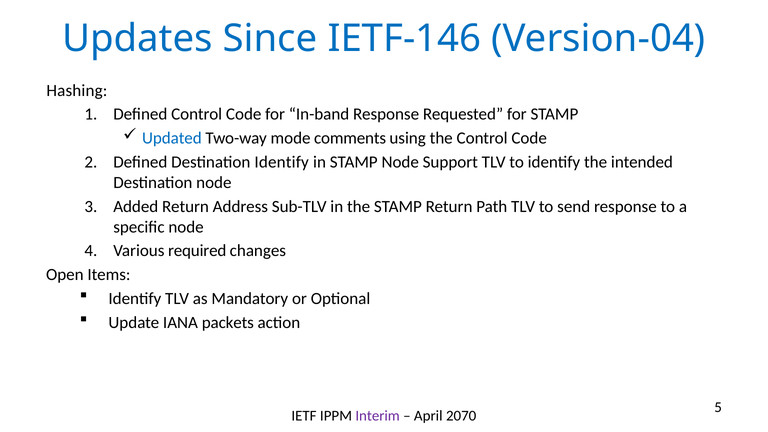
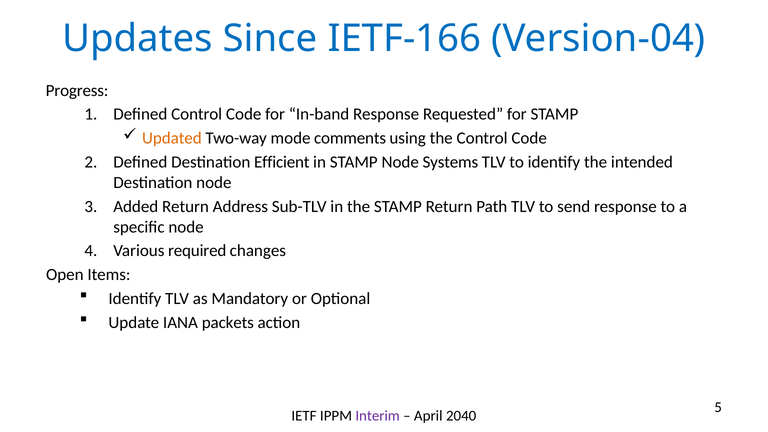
IETF-146: IETF-146 -> IETF-166
Hashing: Hashing -> Progress
Updated colour: blue -> orange
Destination Identify: Identify -> Efficient
Support: Support -> Systems
2070: 2070 -> 2040
